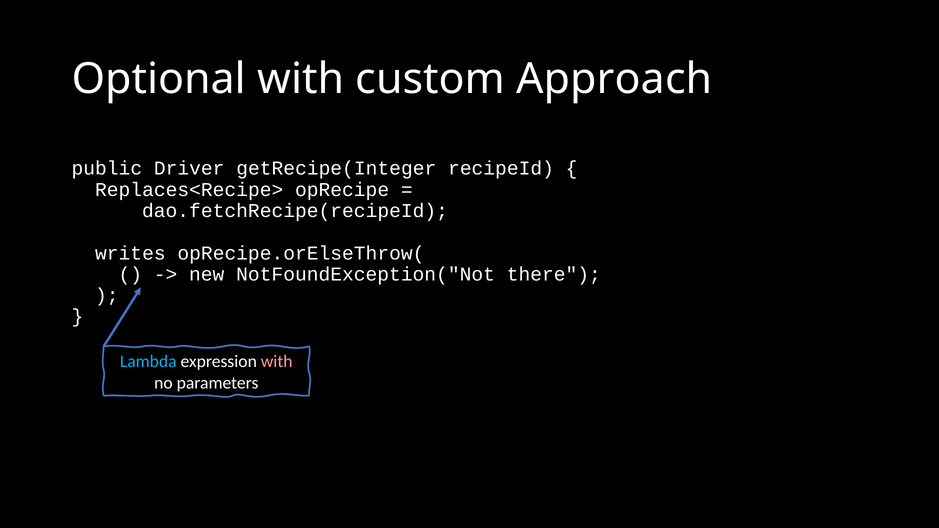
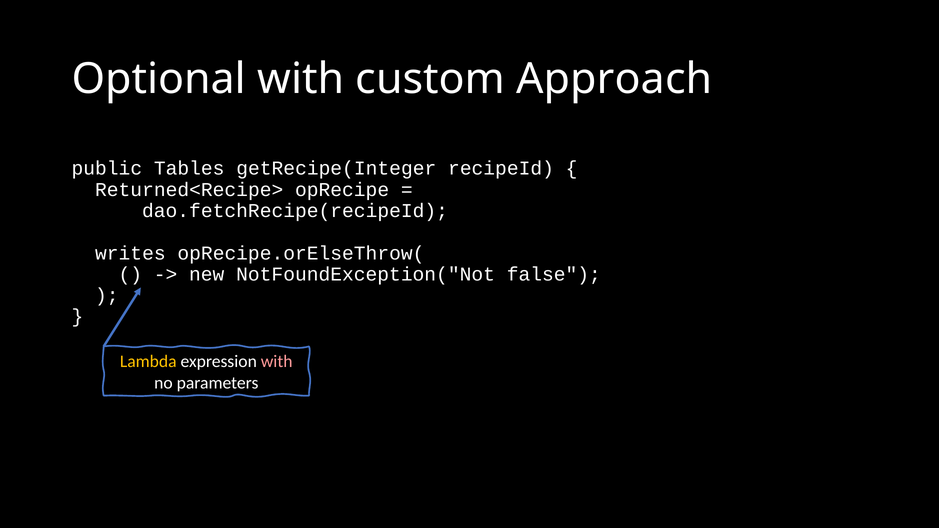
Driver: Driver -> Tables
Replaces<Recipe>: Replaces<Recipe> -> Returned<Recipe>
there: there -> false
Lambda colour: light blue -> yellow
